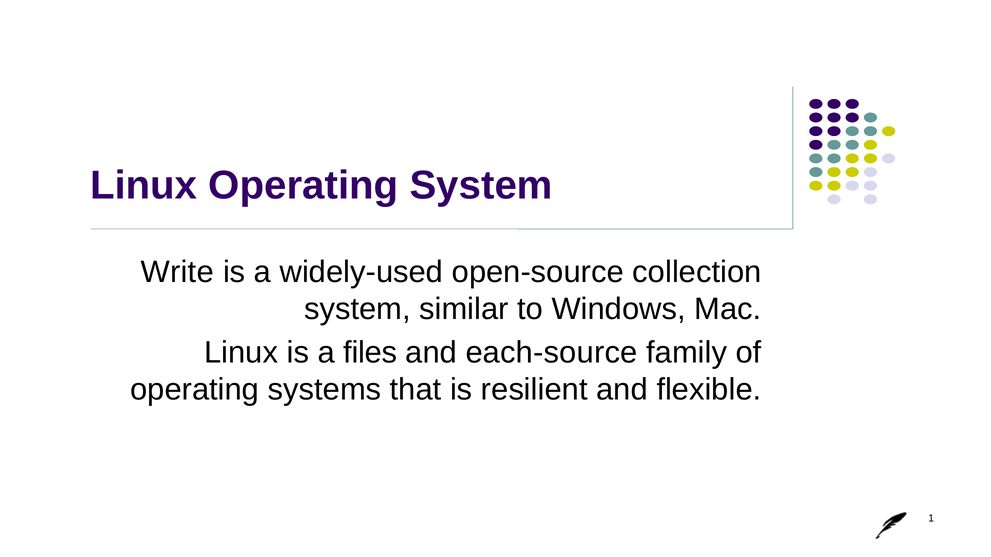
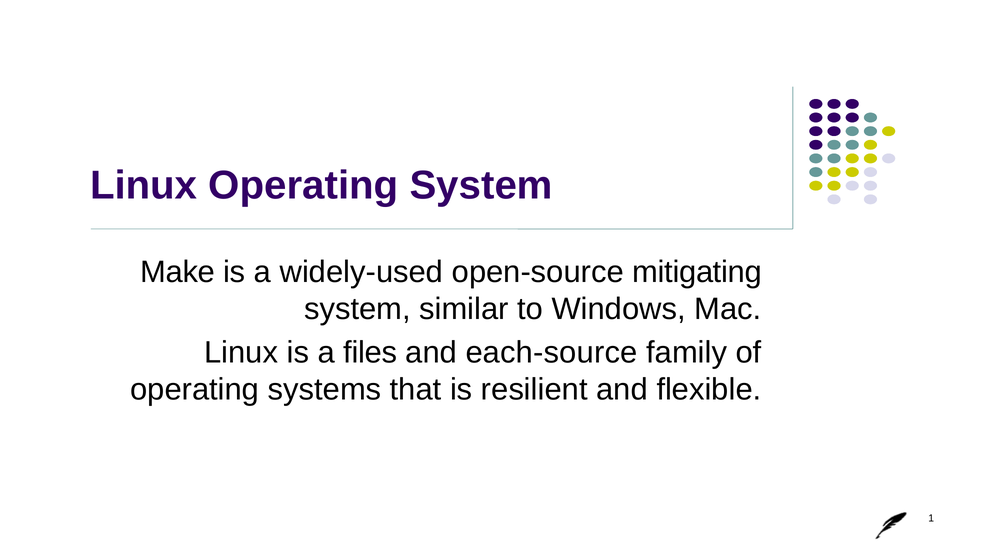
Write: Write -> Make
collection: collection -> mitigating
